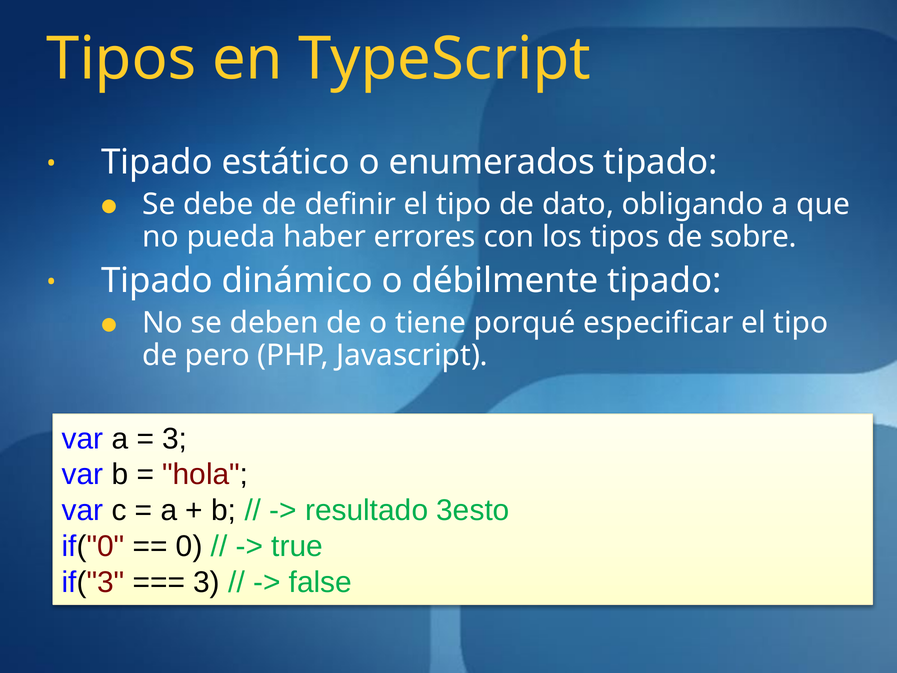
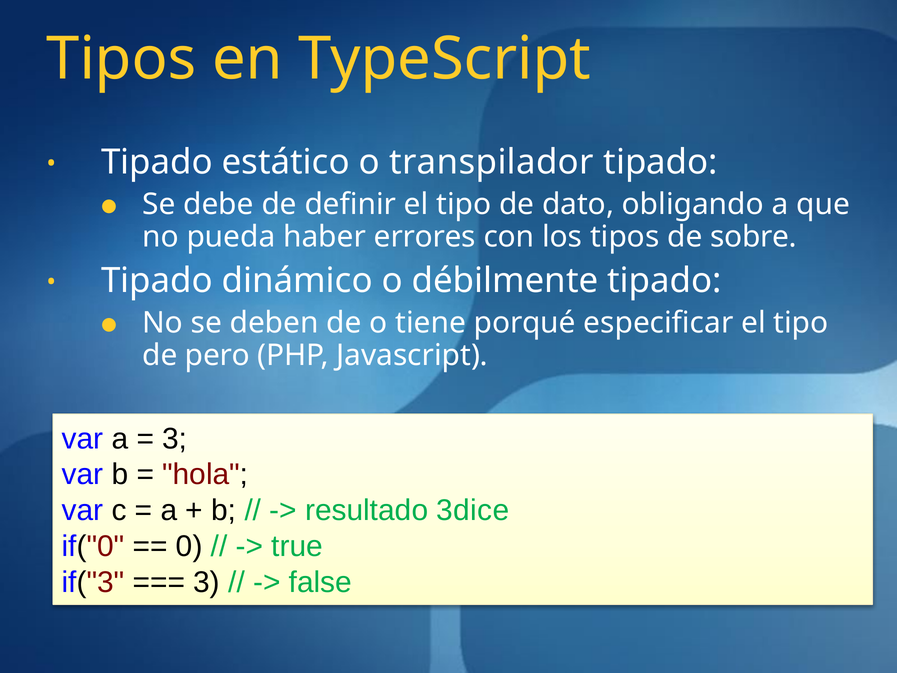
enumerados: enumerados -> transpilador
3esto: 3esto -> 3dice
